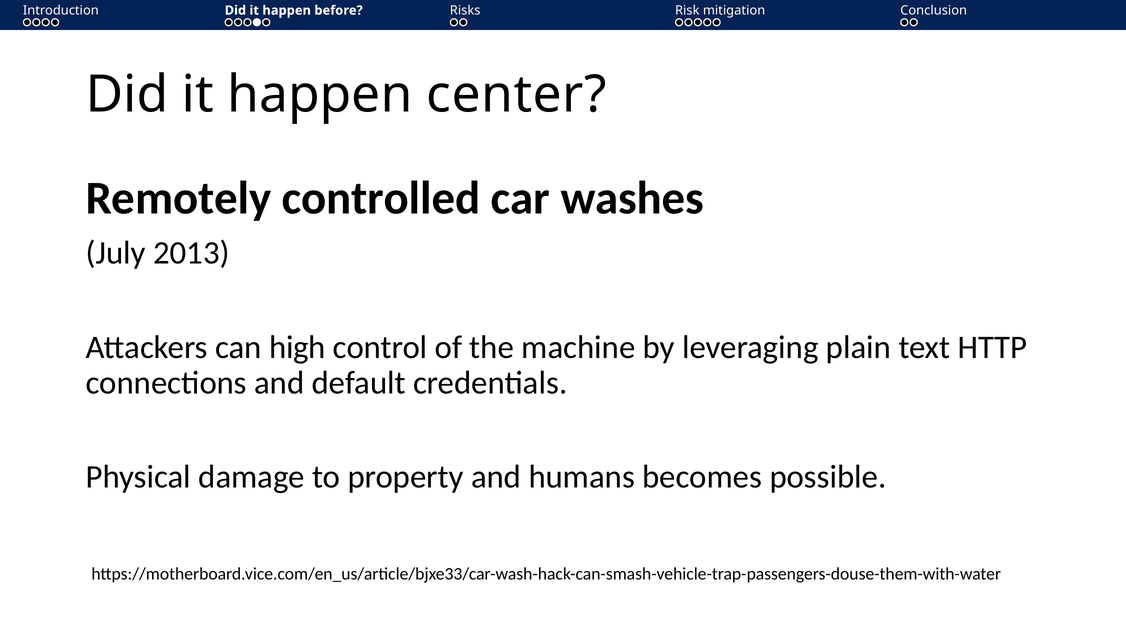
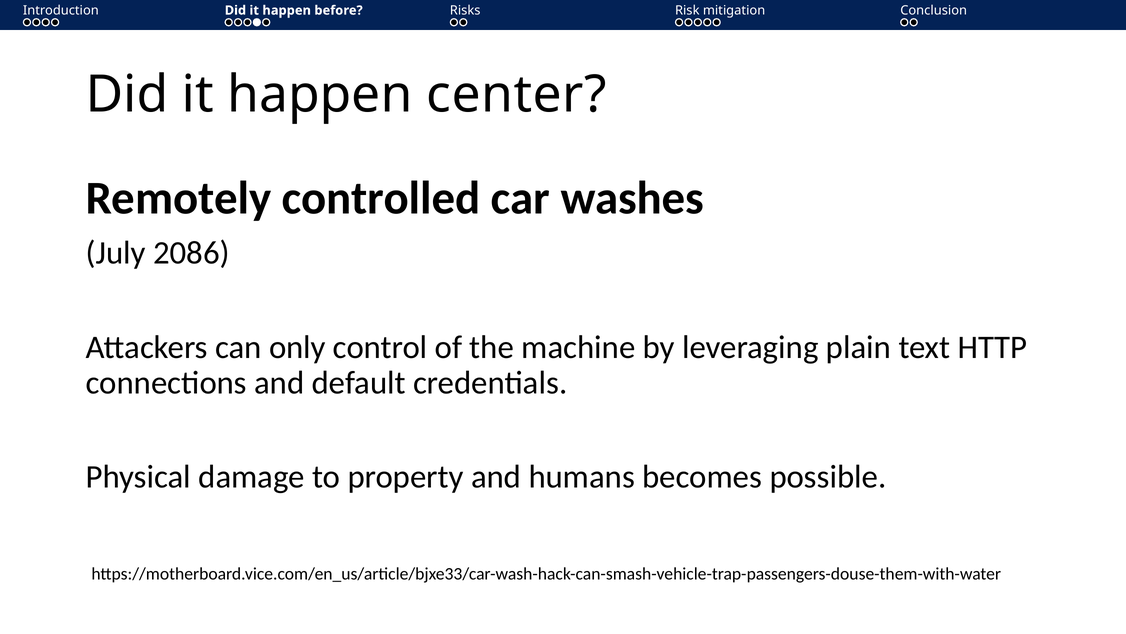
2013: 2013 -> 2086
high: high -> only
